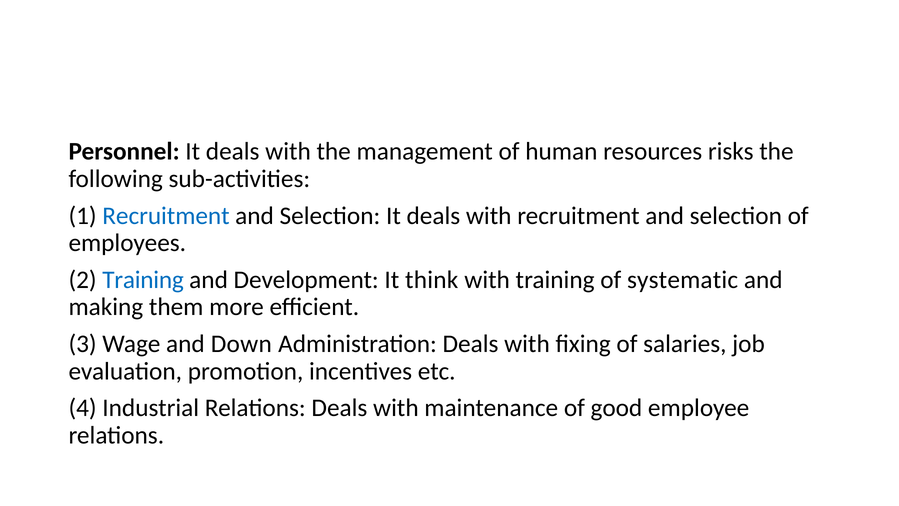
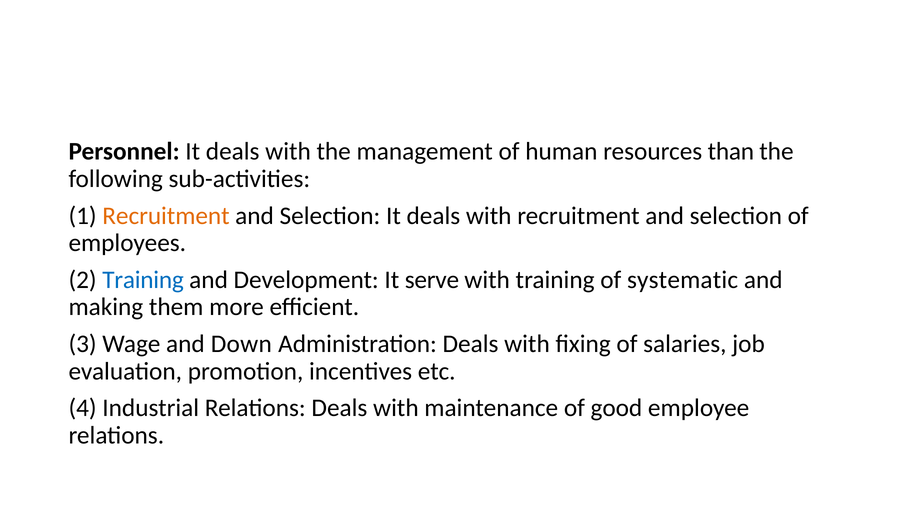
risks: risks -> than
Recruitment at (166, 216) colour: blue -> orange
think: think -> serve
